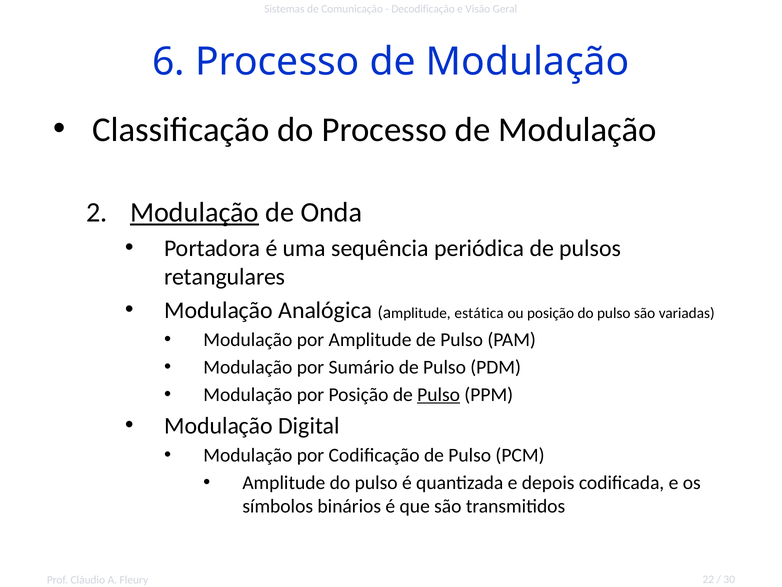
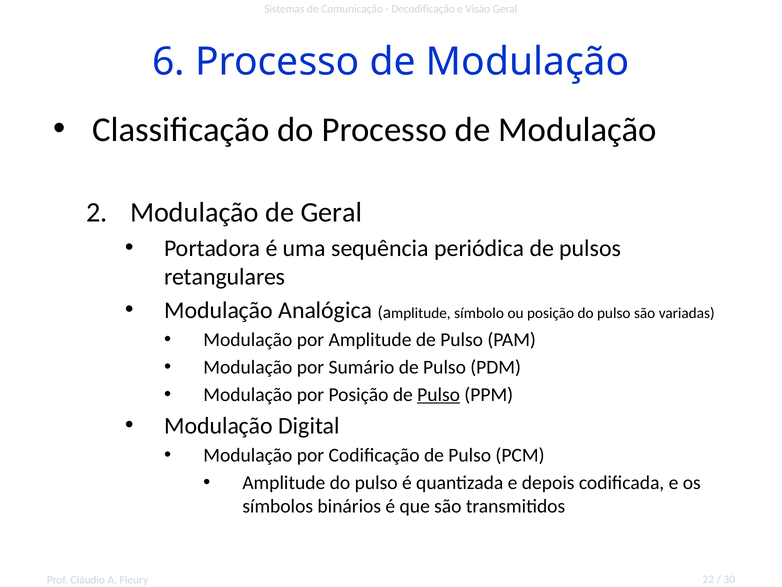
Modulação at (194, 212) underline: present -> none
de Onda: Onda -> Geral
estática: estática -> símbolo
